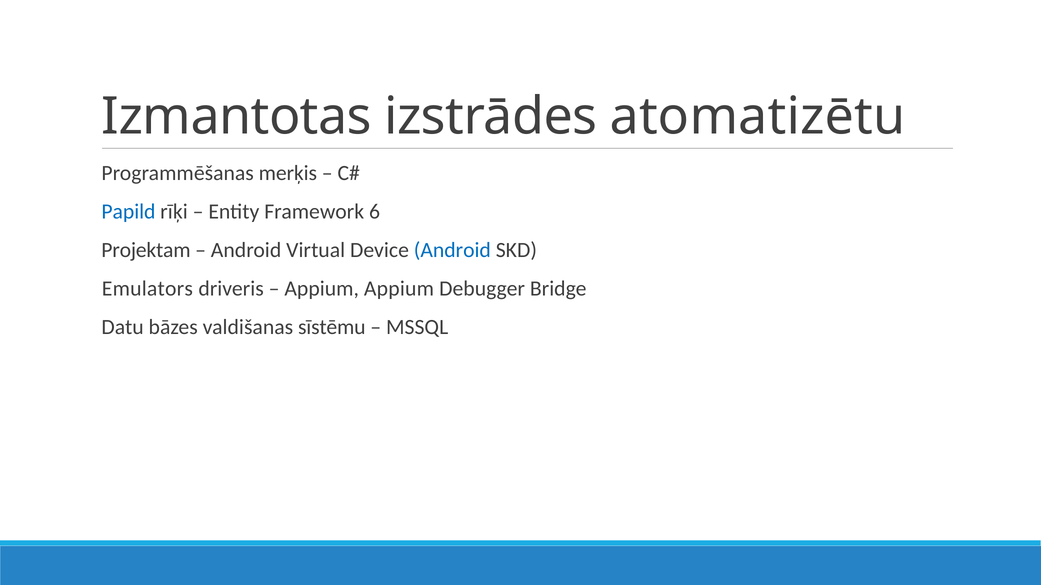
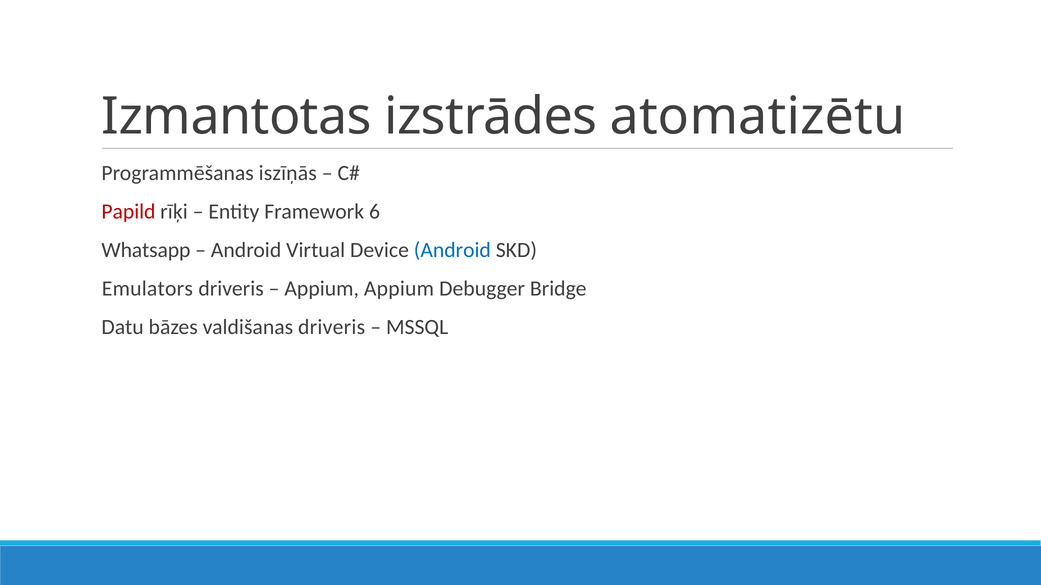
merķis: merķis -> iszīņās
Papild colour: blue -> red
Projektam: Projektam -> Whatsapp
valdišanas sīstēmu: sīstēmu -> driveris
